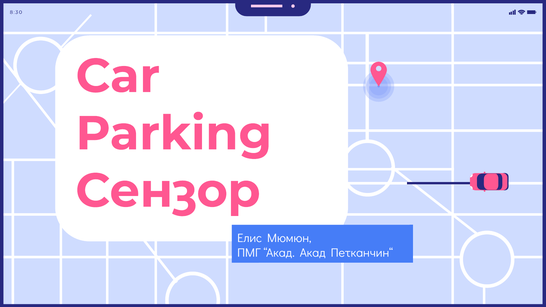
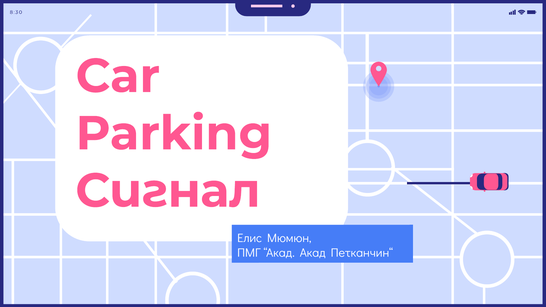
Сензор: Сензор -> Сигнал
